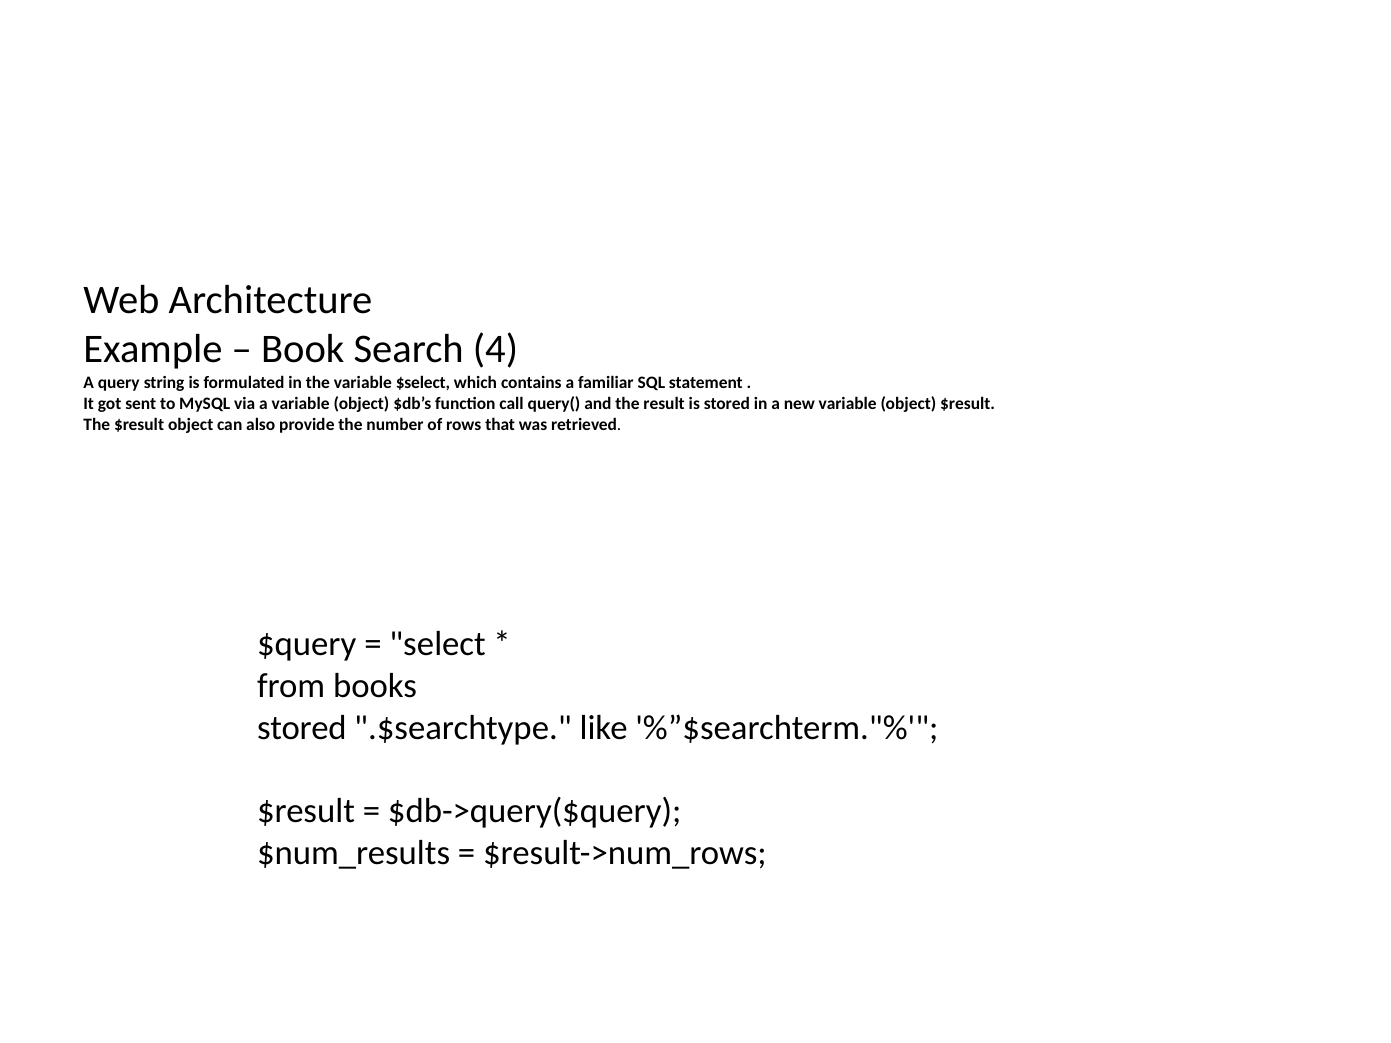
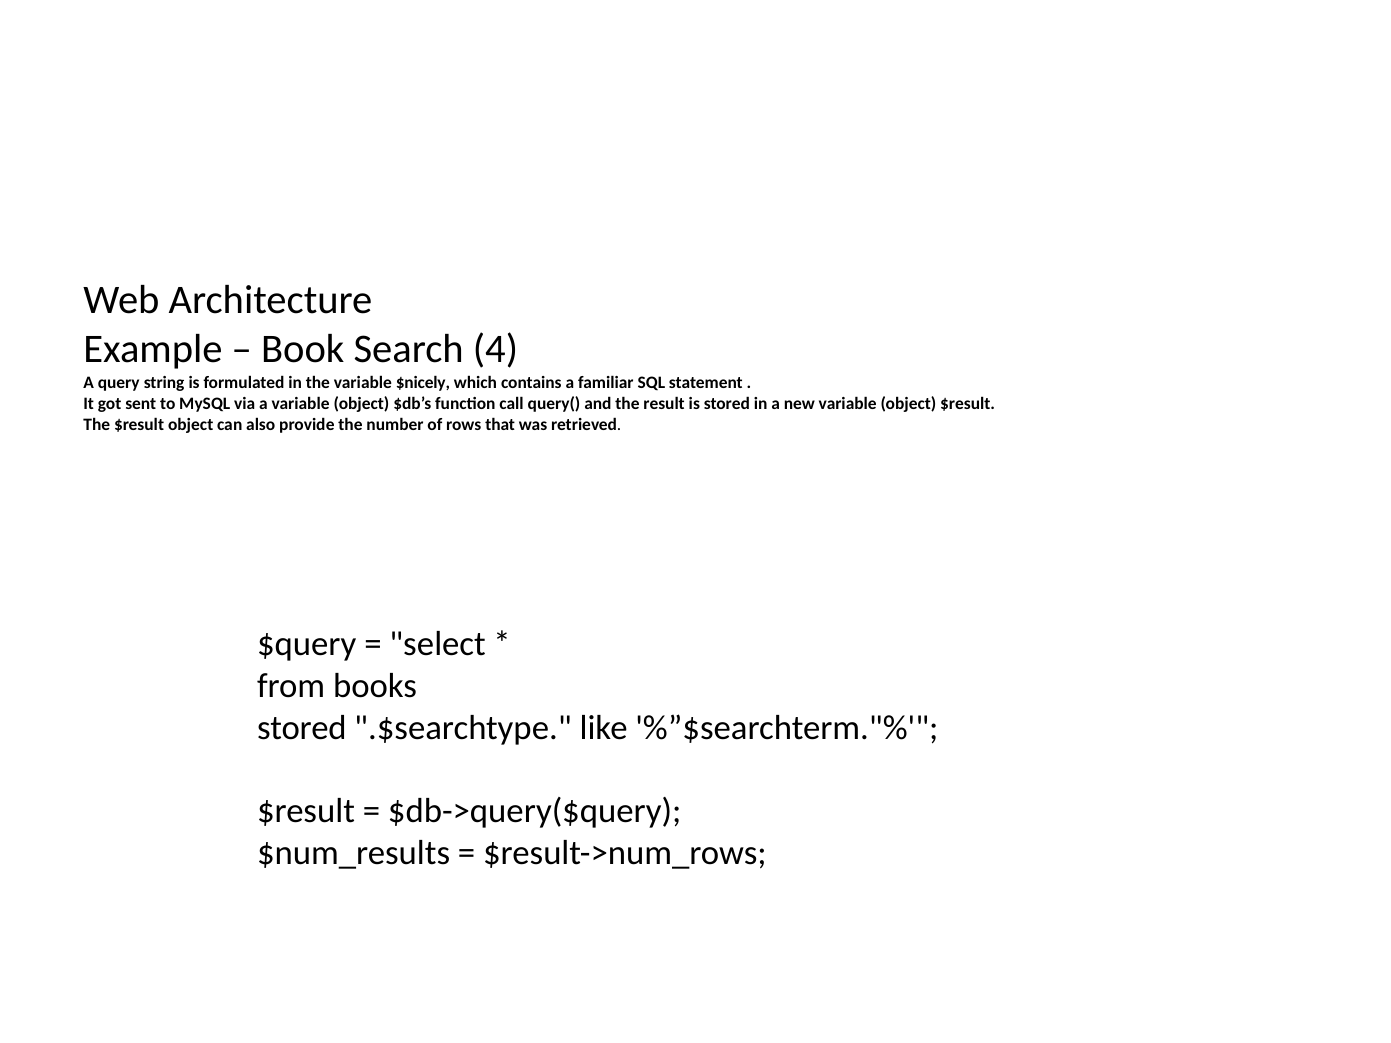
$select: $select -> $nicely
